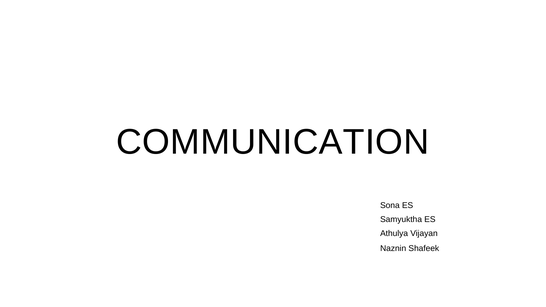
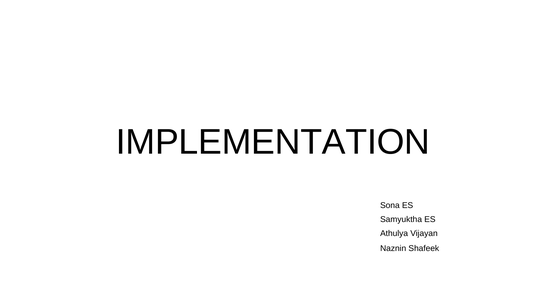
COMMUNICATION: COMMUNICATION -> IMPLEMENTATION
